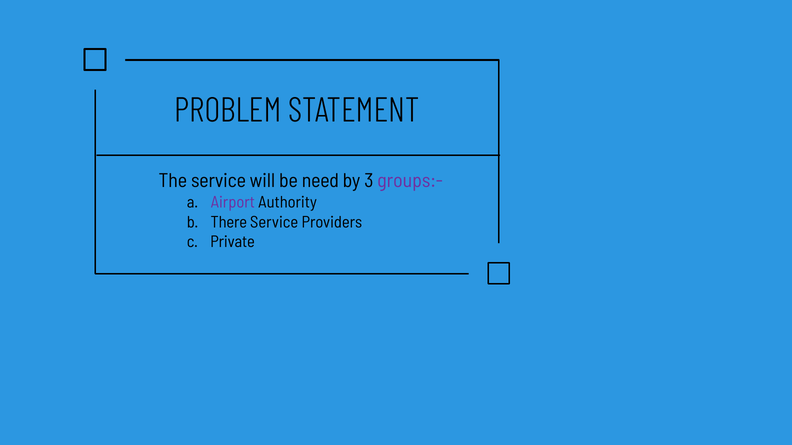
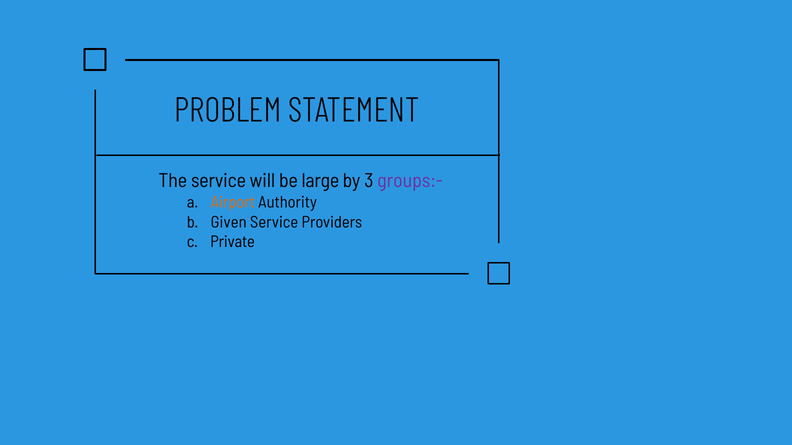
need: need -> large
Airport colour: purple -> orange
There: There -> Given
